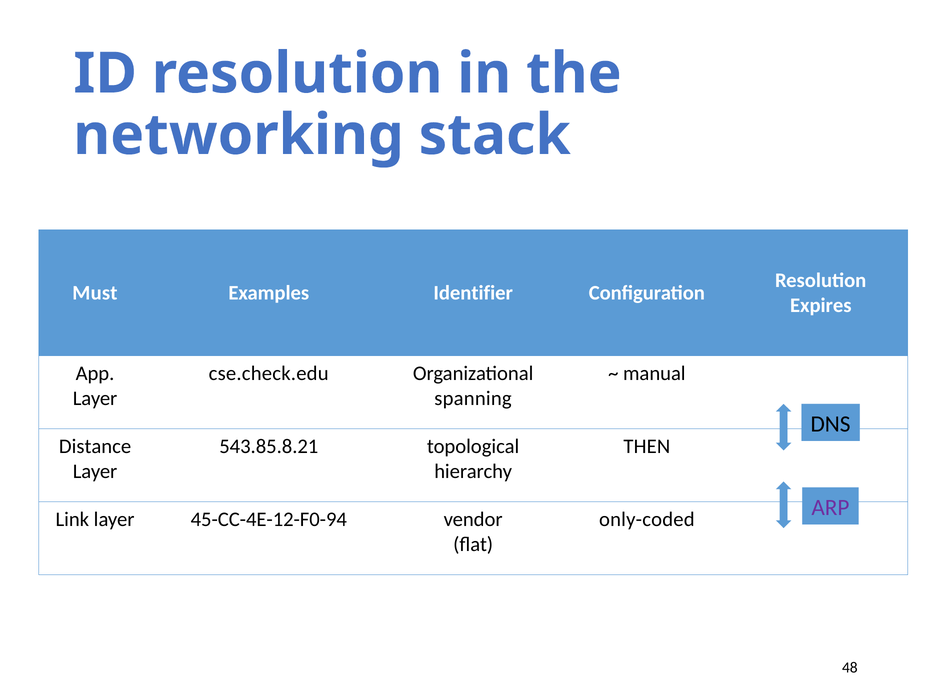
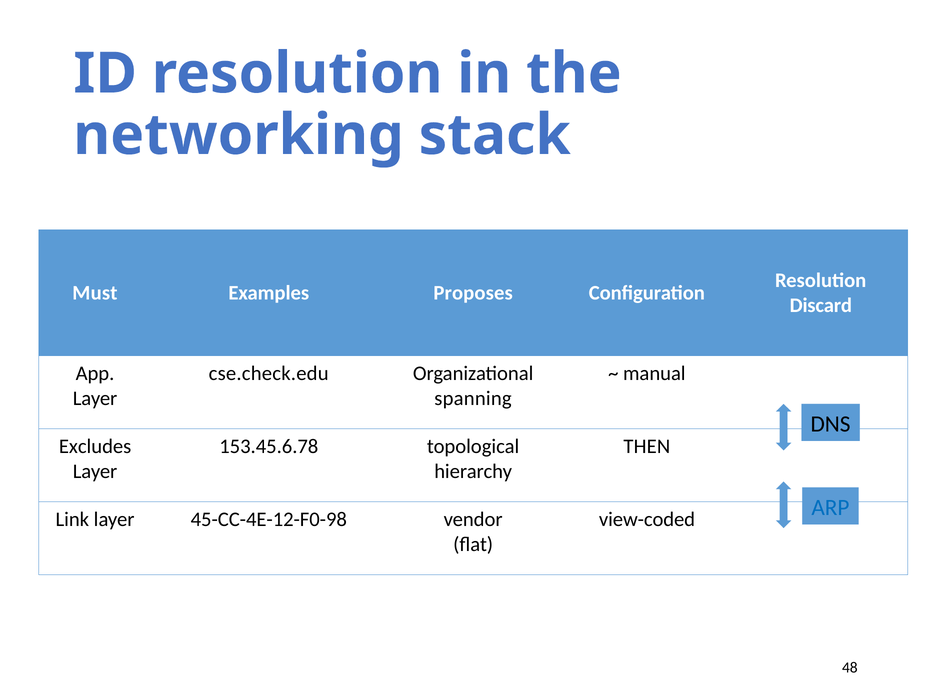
Identifier: Identifier -> Proposes
Expires: Expires -> Discard
Distance: Distance -> Excludes
543.85.8.21: 543.85.8.21 -> 153.45.6.78
ARP colour: purple -> blue
45-CC-4E-12-F0-94: 45-CC-4E-12-F0-94 -> 45-CC-4E-12-F0-98
only-coded: only-coded -> view-coded
